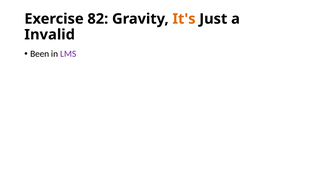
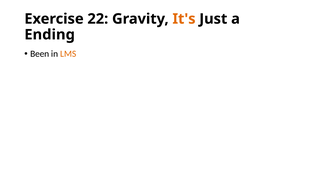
82: 82 -> 22
Invalid: Invalid -> Ending
LMS colour: purple -> orange
